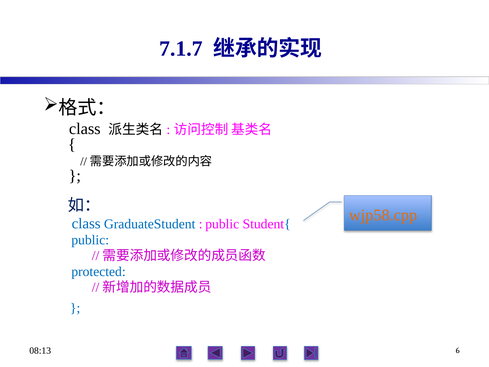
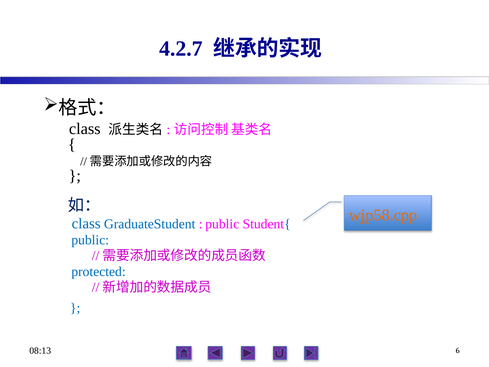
7.1.7: 7.1.7 -> 4.2.7
